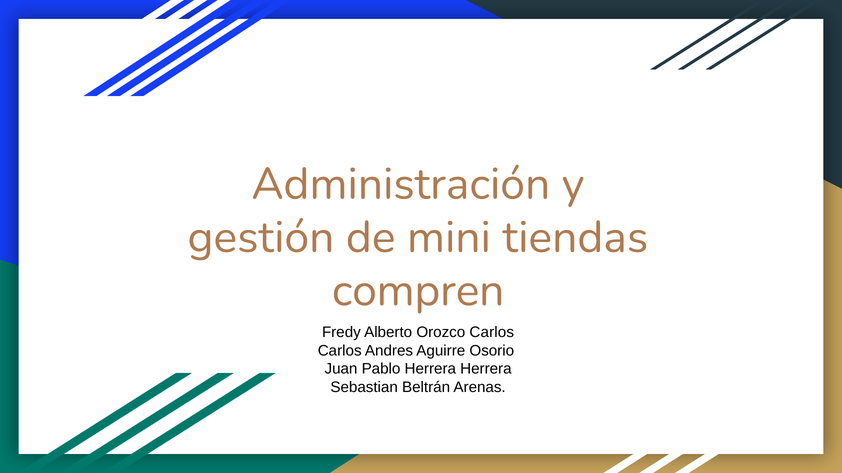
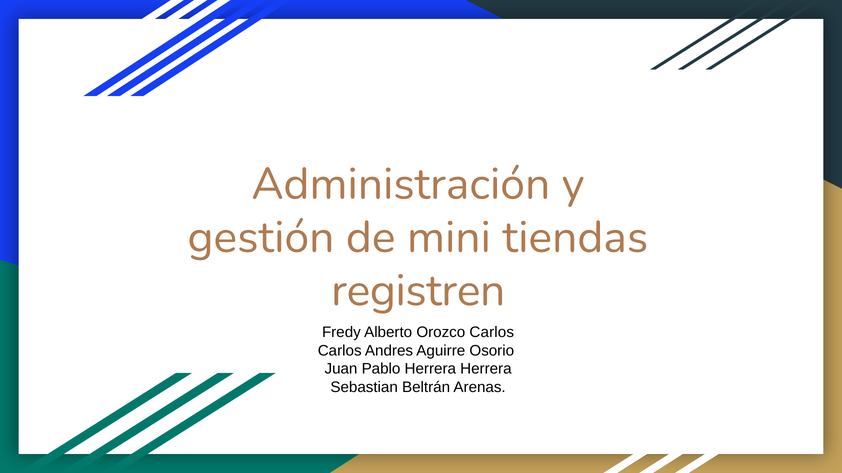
compren: compren -> registren
